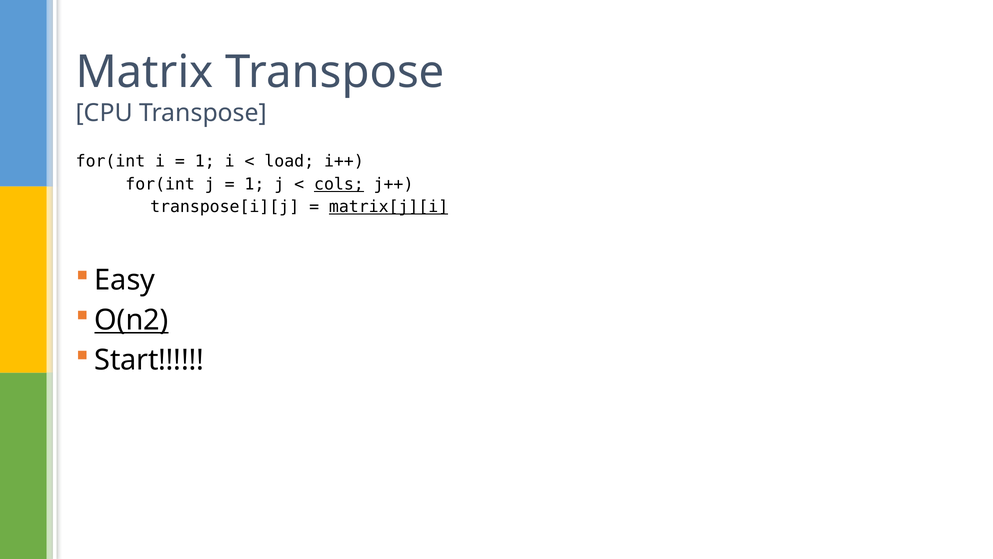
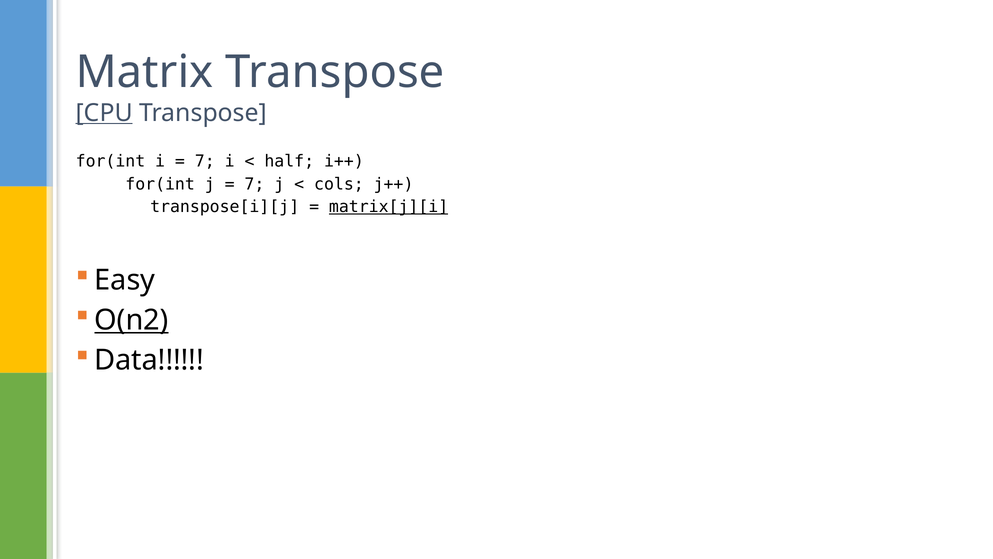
CPU underline: none -> present
1 at (205, 161): 1 -> 7
load: load -> half
1 at (254, 184): 1 -> 7
cols underline: present -> none
Start: Start -> Data
